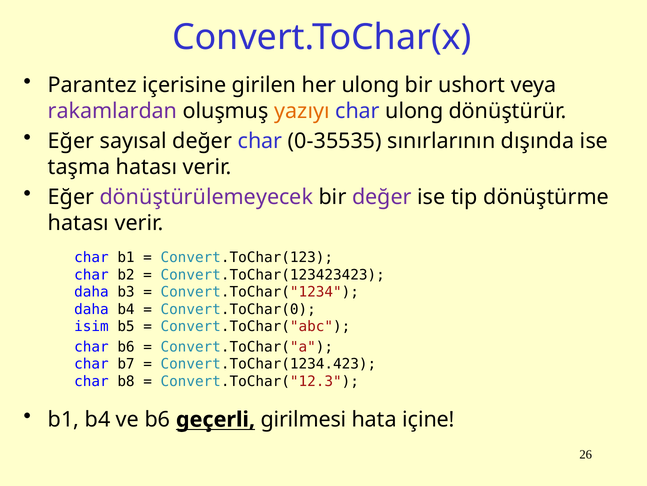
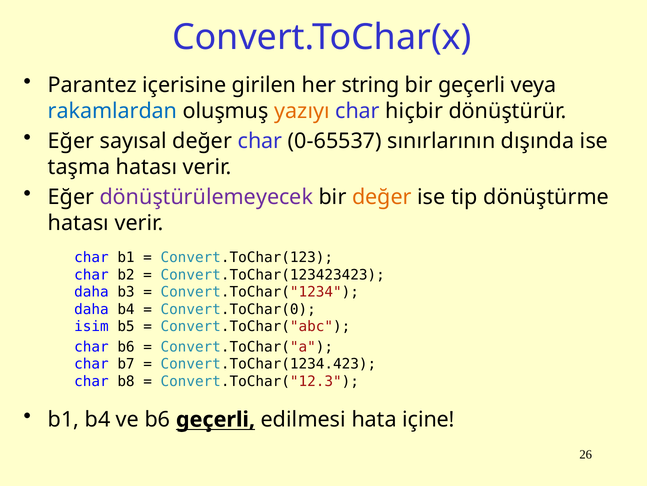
her ulong: ulong -> string
bir ushort: ushort -> geçerli
rakamlardan colour: purple -> blue
char ulong: ulong -> hiçbir
0-35535: 0-35535 -> 0-65537
değer at (382, 197) colour: purple -> orange
girilmesi: girilmesi -> edilmesi
